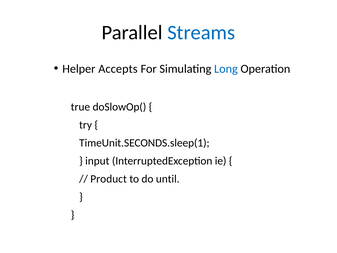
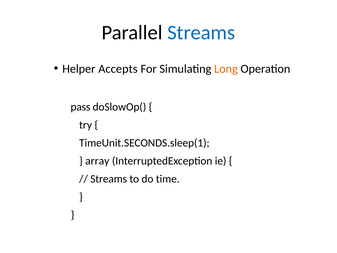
Long colour: blue -> orange
true: true -> pass
input: input -> array
Product at (109, 179): Product -> Streams
until: until -> time
